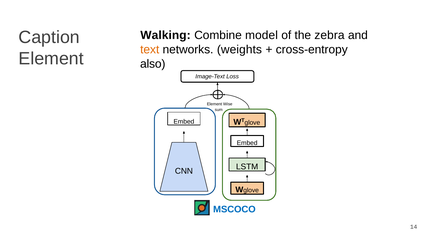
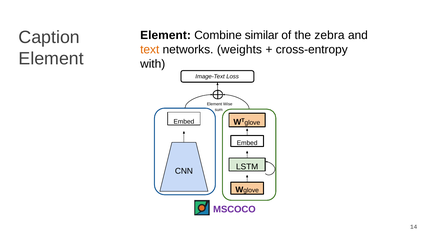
Walking at (166, 35): Walking -> Element
model: model -> similar
also: also -> with
MSCOCO colour: blue -> purple
